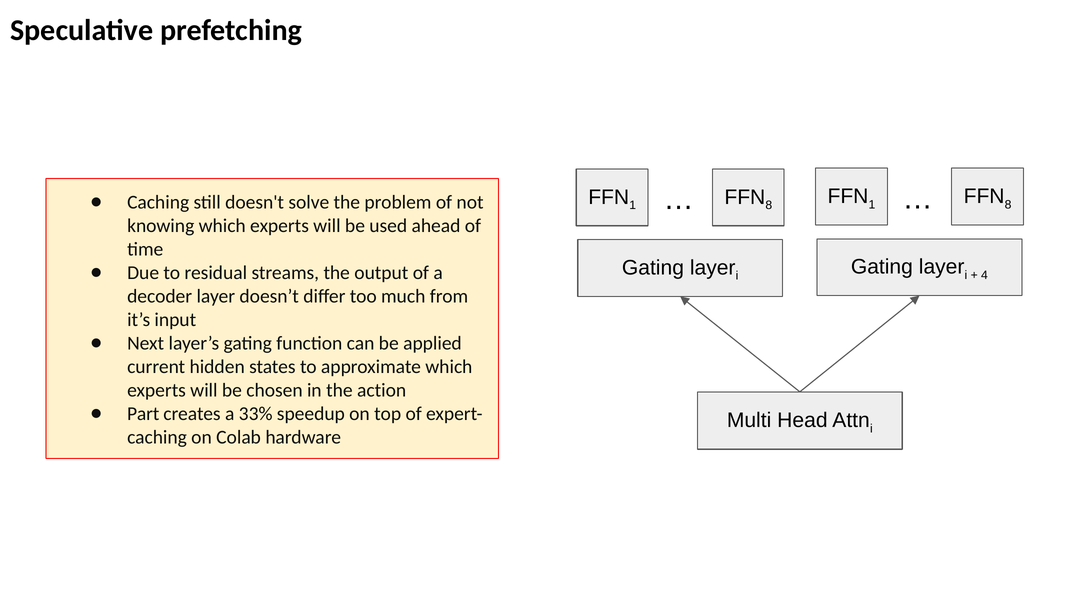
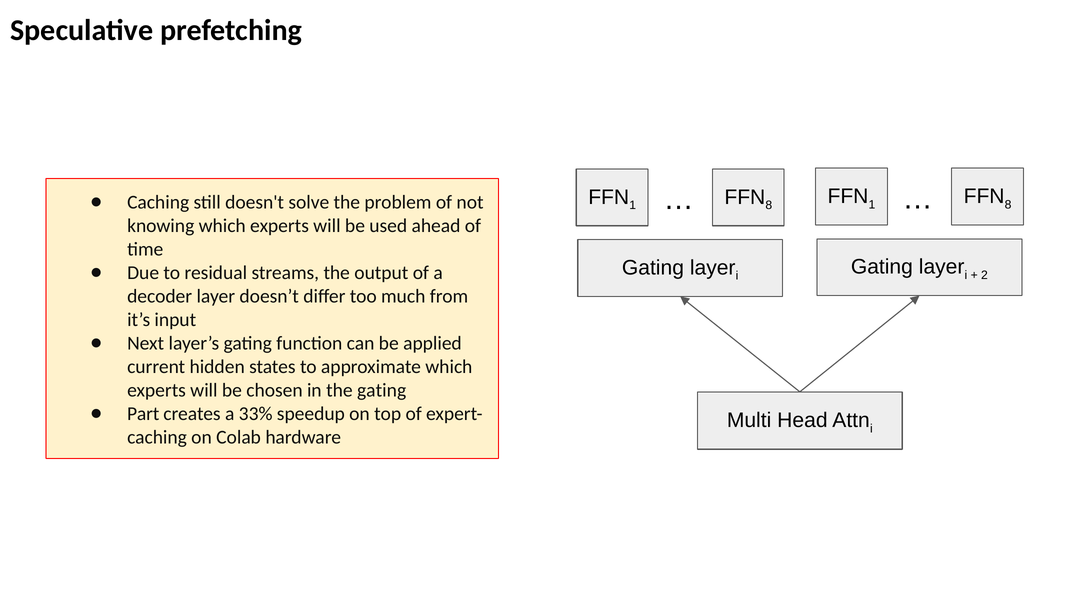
4: 4 -> 2
the action: action -> gating
